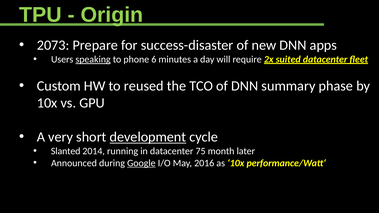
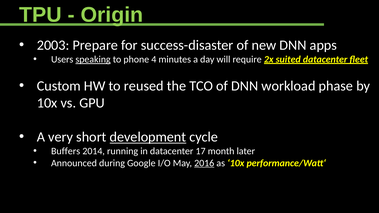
2073: 2073 -> 2003
6: 6 -> 4
summary: summary -> workload
Slanted: Slanted -> Buffers
75: 75 -> 17
Google underline: present -> none
2016 underline: none -> present
